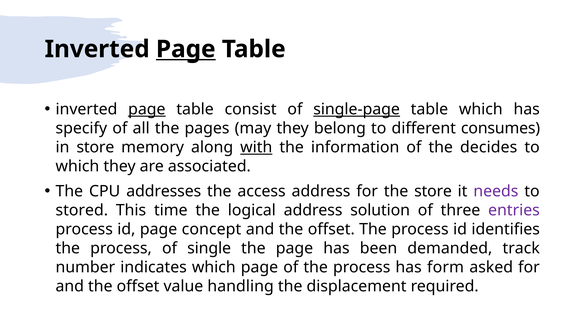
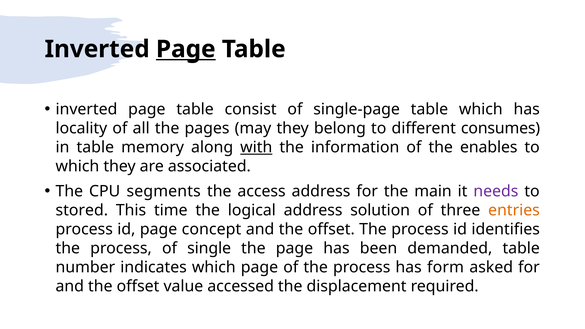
page at (147, 109) underline: present -> none
single-page underline: present -> none
specify: specify -> locality
in store: store -> table
decides: decides -> enables
addresses: addresses -> segments
the store: store -> main
entries colour: purple -> orange
demanded track: track -> table
handling: handling -> accessed
